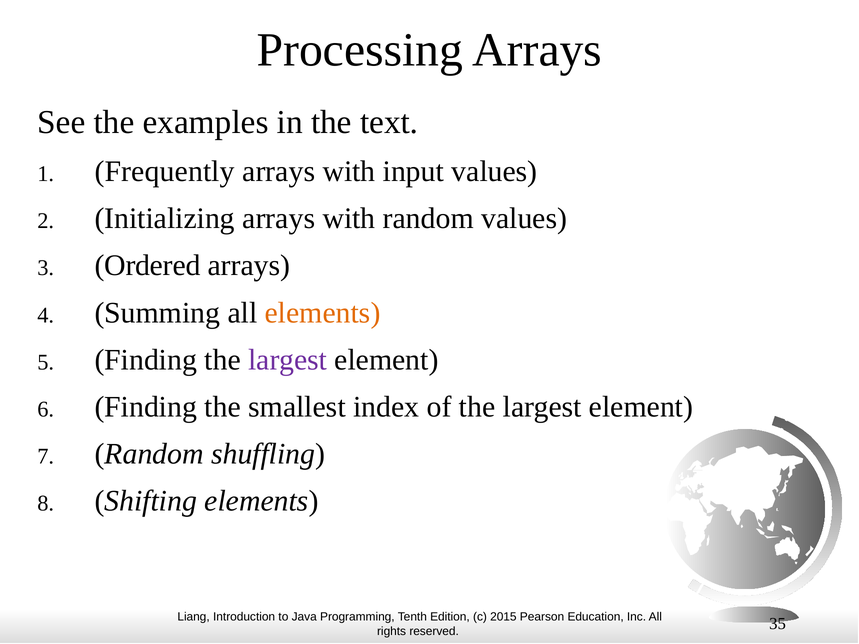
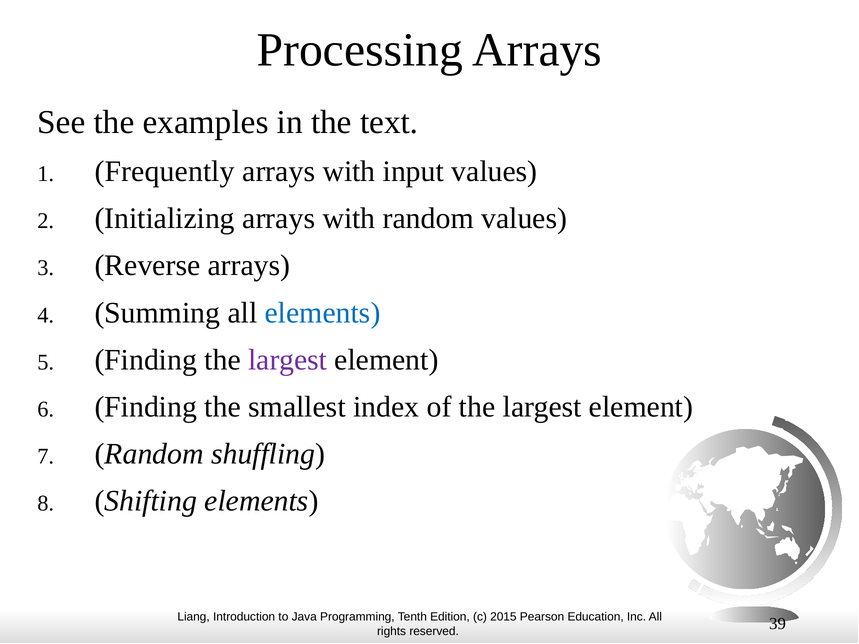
Ordered: Ordered -> Reverse
elements at (323, 313) colour: orange -> blue
35: 35 -> 39
